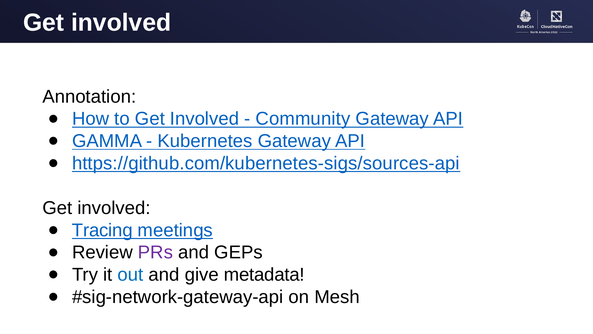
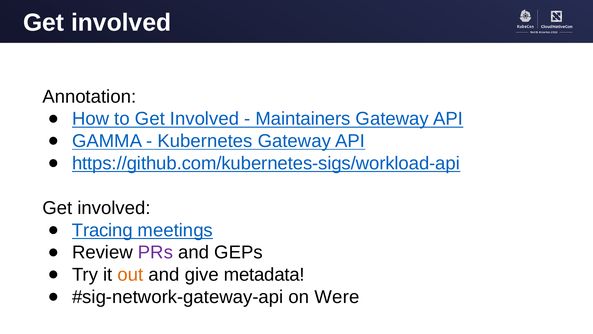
Community: Community -> Maintainers
https://github.com/kubernetes-sigs/sources-api: https://github.com/kubernetes-sigs/sources-api -> https://github.com/kubernetes-sigs/workload-api
out colour: blue -> orange
Mesh: Mesh -> Were
